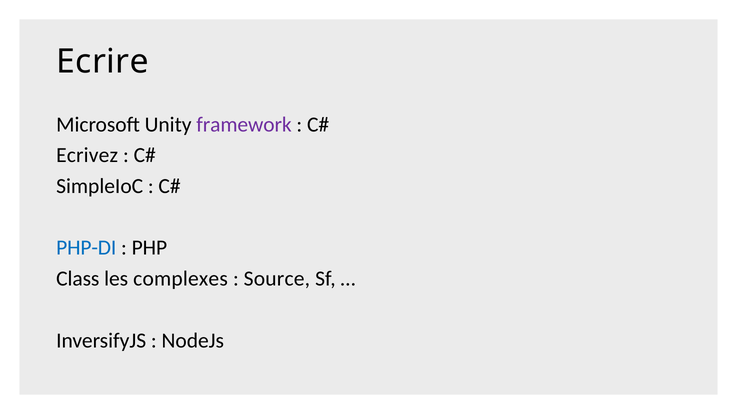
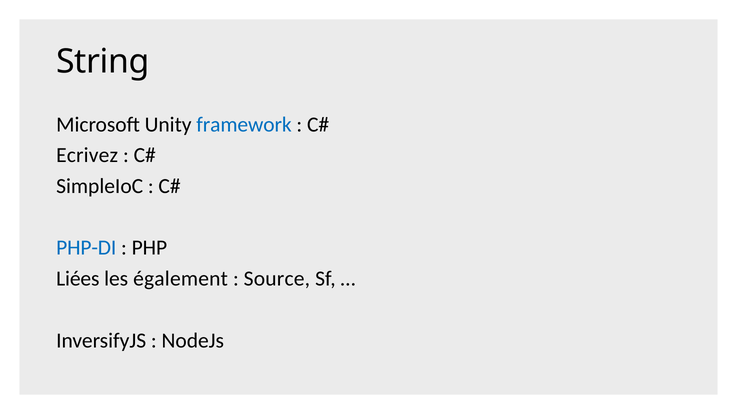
Ecrire: Ecrire -> String
framework colour: purple -> blue
Class: Class -> Liées
complexes: complexes -> également
